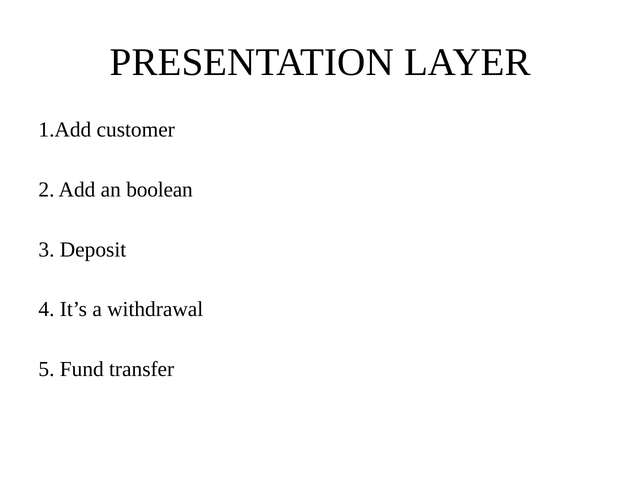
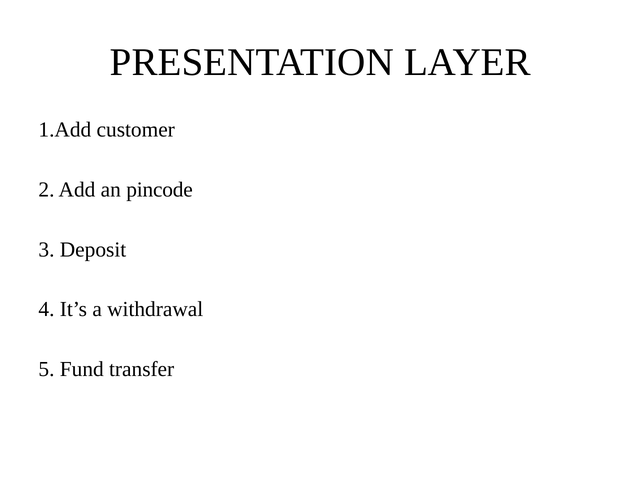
boolean: boolean -> pincode
